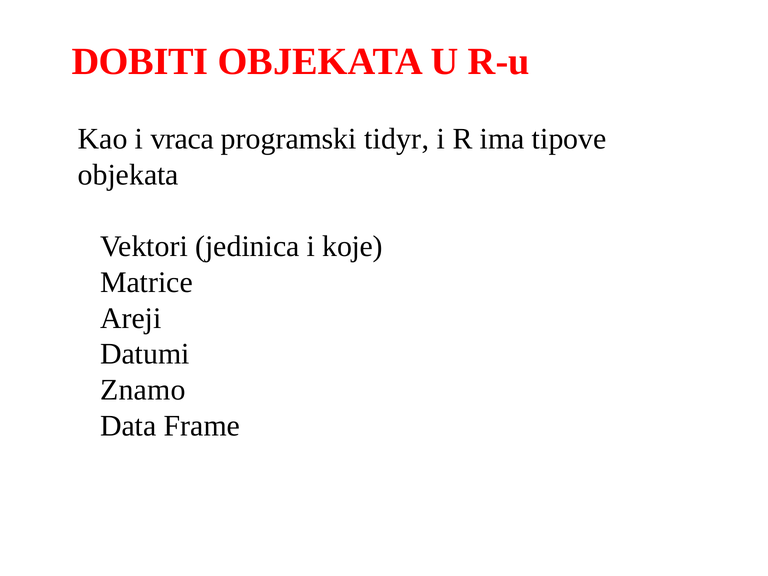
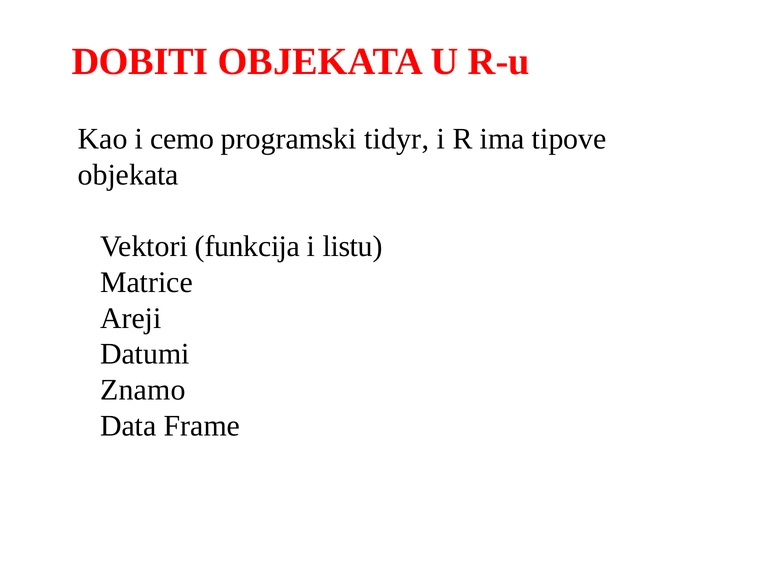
vraca: vraca -> cemo
jedinica: jedinica -> funkcija
koje: koje -> listu
